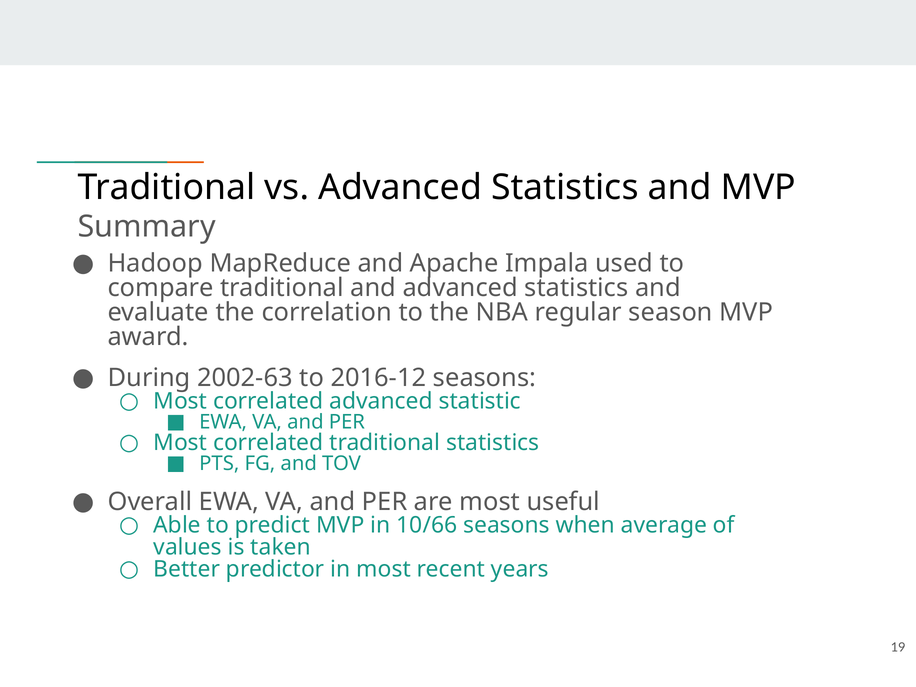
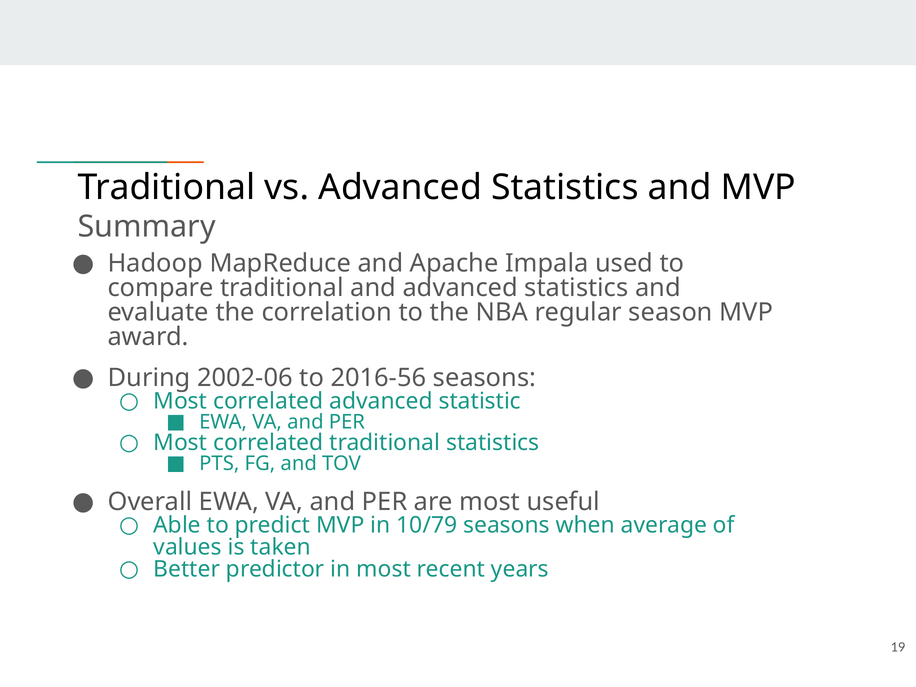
2002-63: 2002-63 -> 2002-06
2016-12: 2016-12 -> 2016-56
10/66: 10/66 -> 10/79
